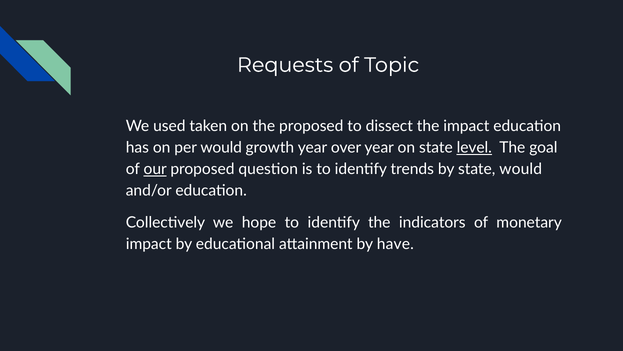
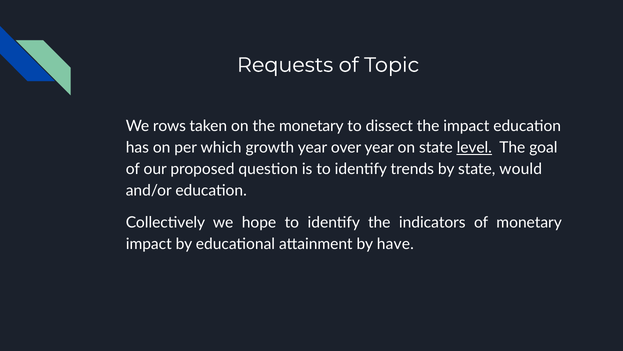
used: used -> rows
the proposed: proposed -> monetary
per would: would -> which
our underline: present -> none
